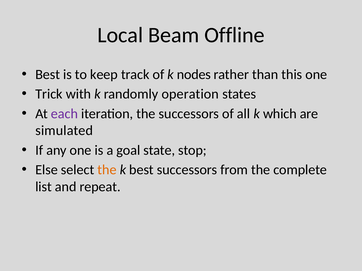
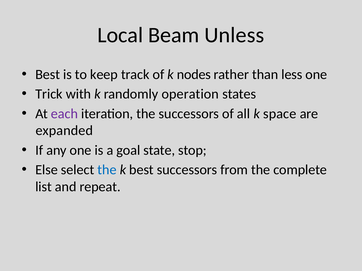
Offline: Offline -> Unless
this: this -> less
which: which -> space
simulated: simulated -> expanded
the at (107, 170) colour: orange -> blue
